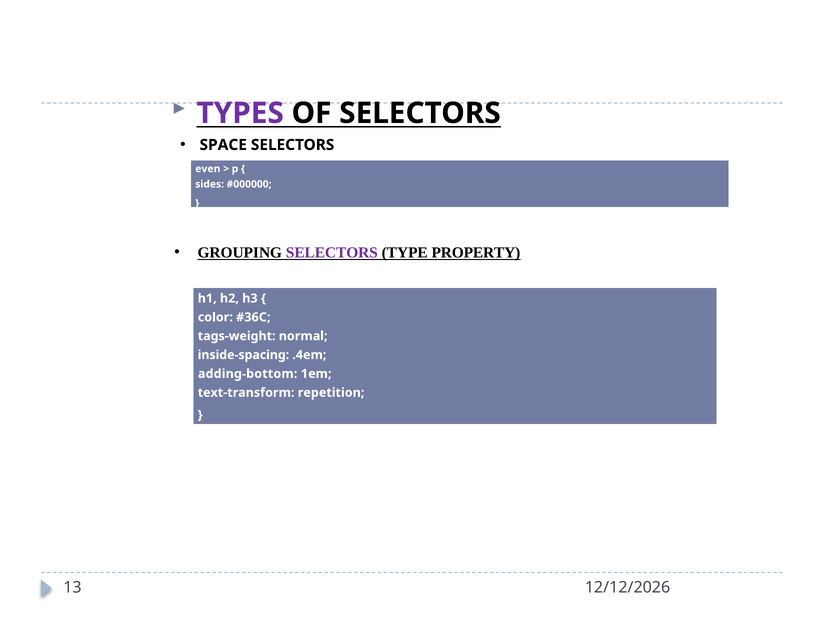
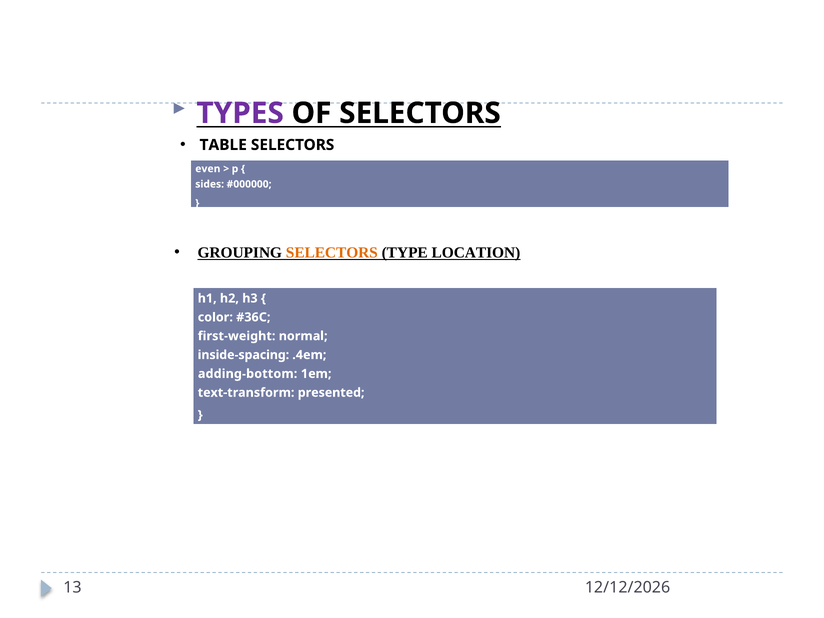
SPACE: SPACE -> TABLE
SELECTORS at (332, 253) colour: purple -> orange
PROPERTY: PROPERTY -> LOCATION
tags-weight: tags-weight -> first-weight
repetition: repetition -> presented
